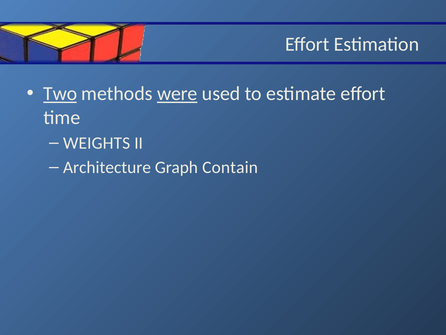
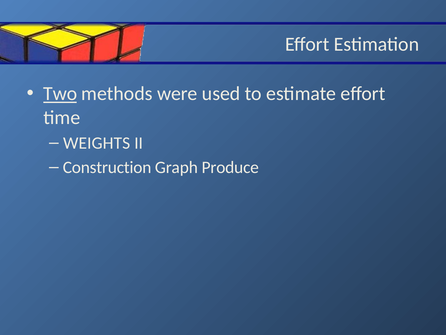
were underline: present -> none
Architecture: Architecture -> Construction
Contain: Contain -> Produce
